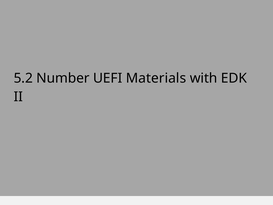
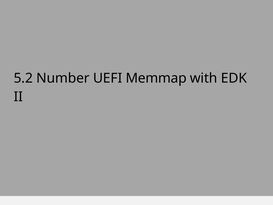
Materials: Materials -> Memmap
